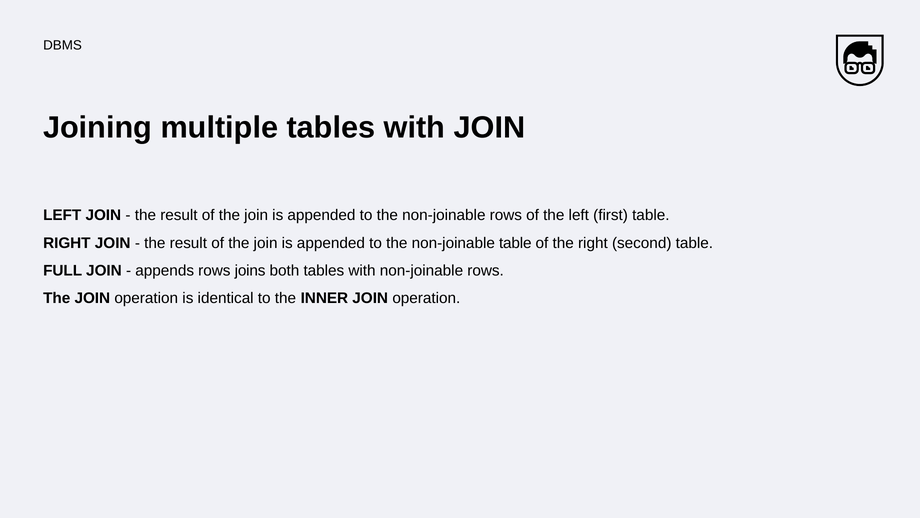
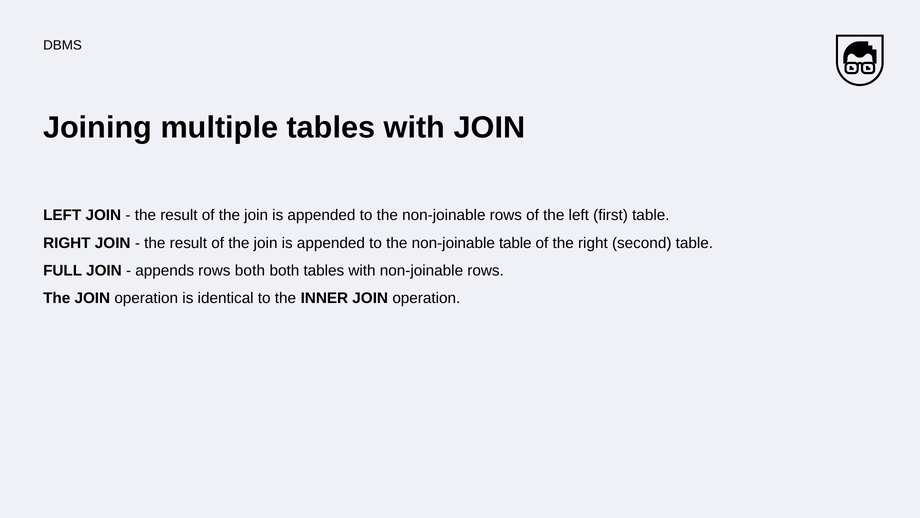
rows joins: joins -> both
